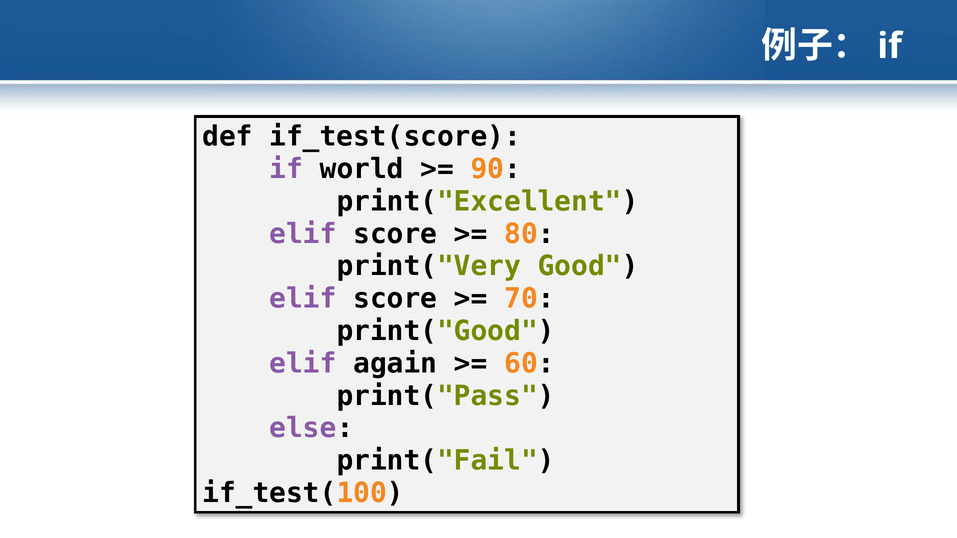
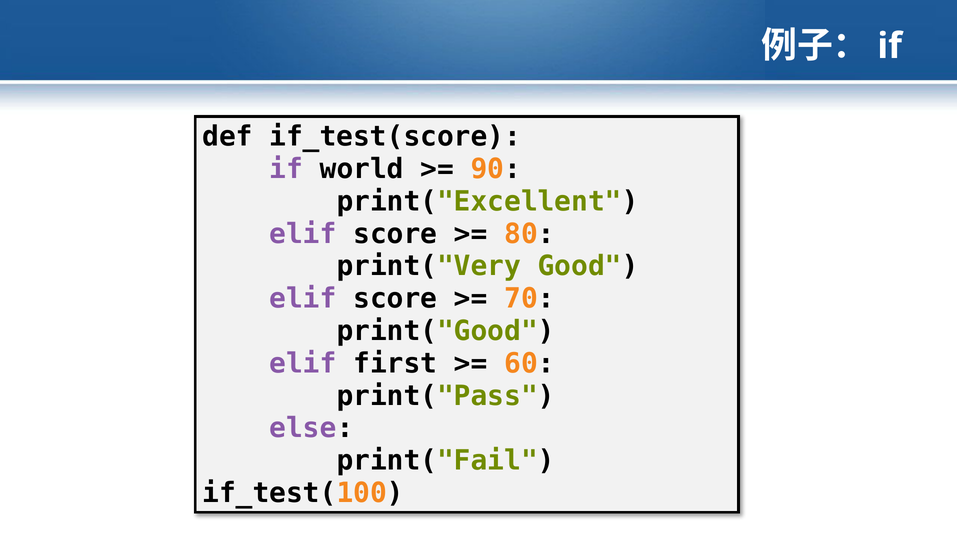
again: again -> first
